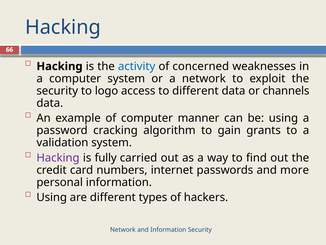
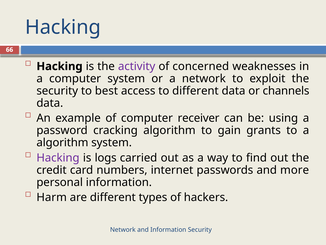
activity colour: blue -> purple
logo: logo -> best
manner: manner -> receiver
validation at (62, 142): validation -> algorithm
fully: fully -> logs
Using at (52, 197): Using -> Harm
